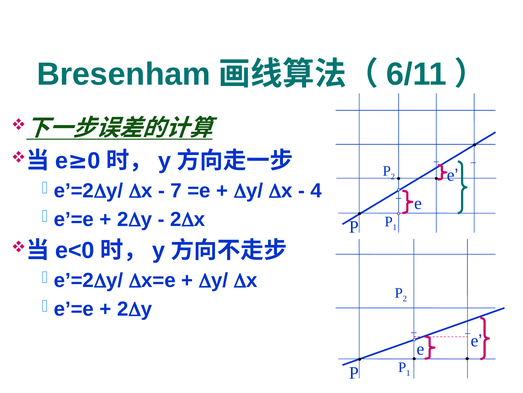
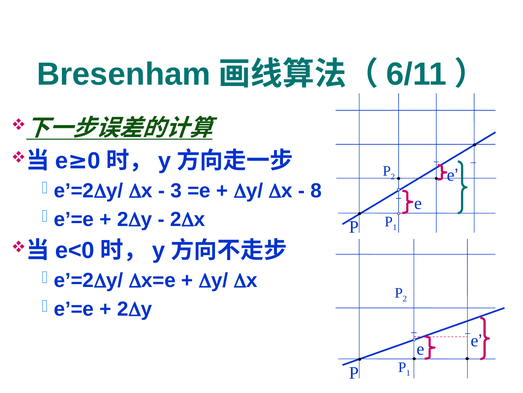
7: 7 -> 3
4: 4 -> 8
